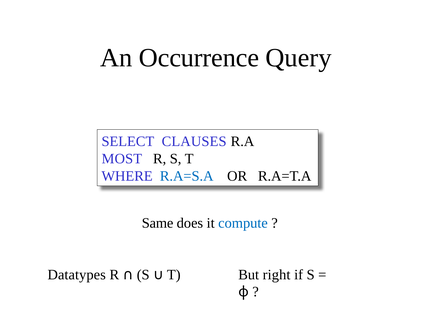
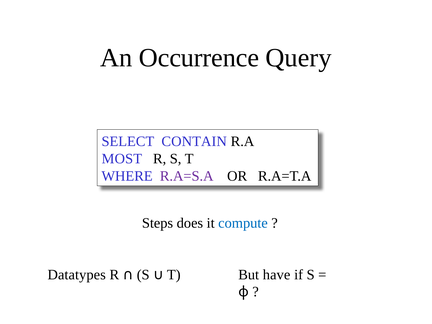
CLAUSES: CLAUSES -> CONTAIN
R.A=S.A colour: blue -> purple
Same: Same -> Steps
right: right -> have
